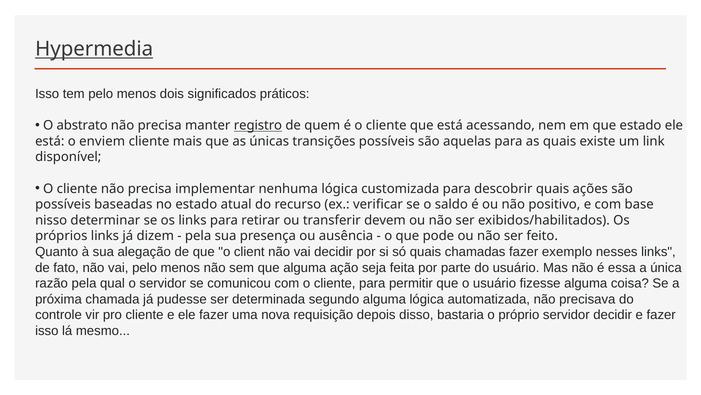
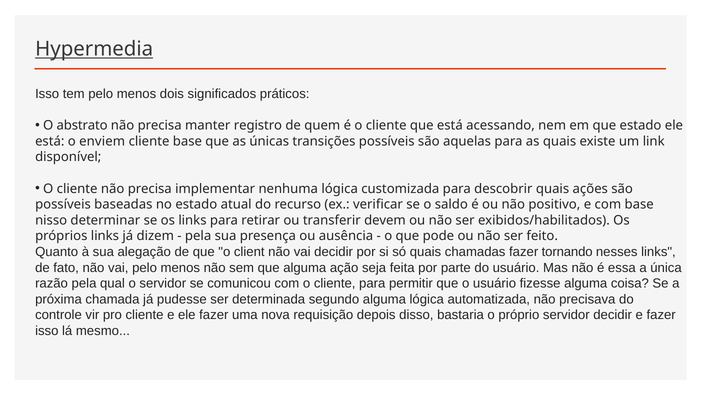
registro underline: present -> none
cliente mais: mais -> base
exemplo: exemplo -> tornando
